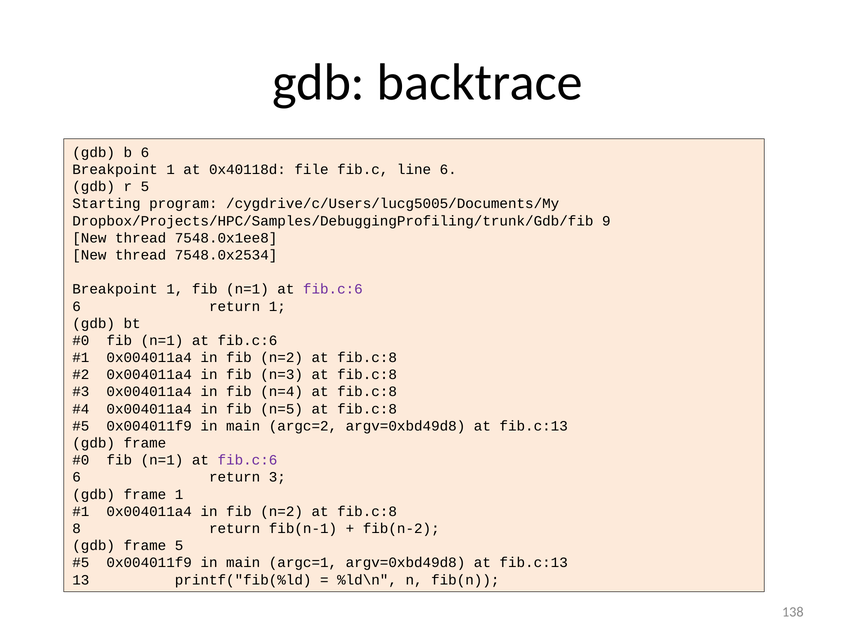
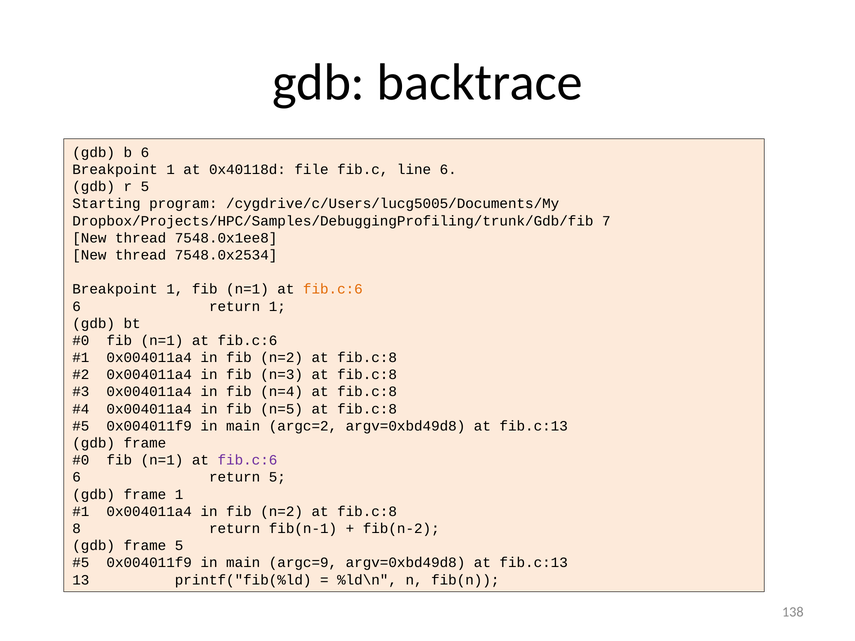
9: 9 -> 7
fib.c:6 at (333, 289) colour: purple -> orange
return 3: 3 -> 5
argc=1: argc=1 -> argc=9
